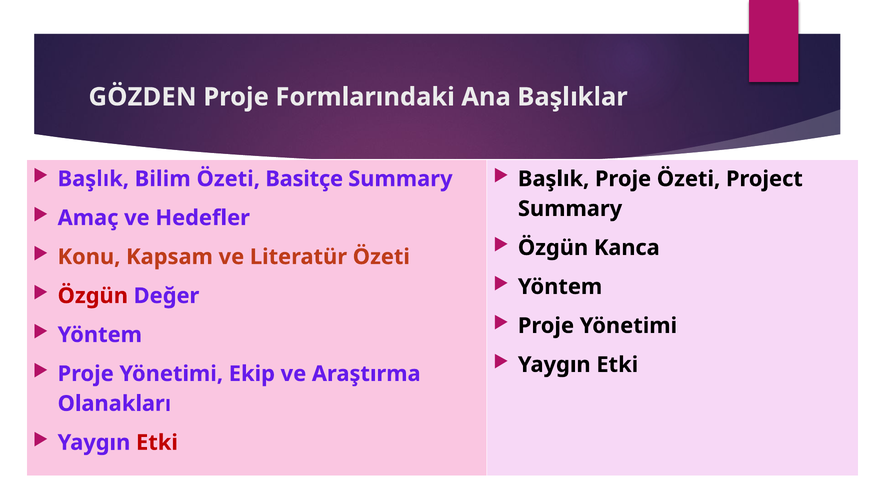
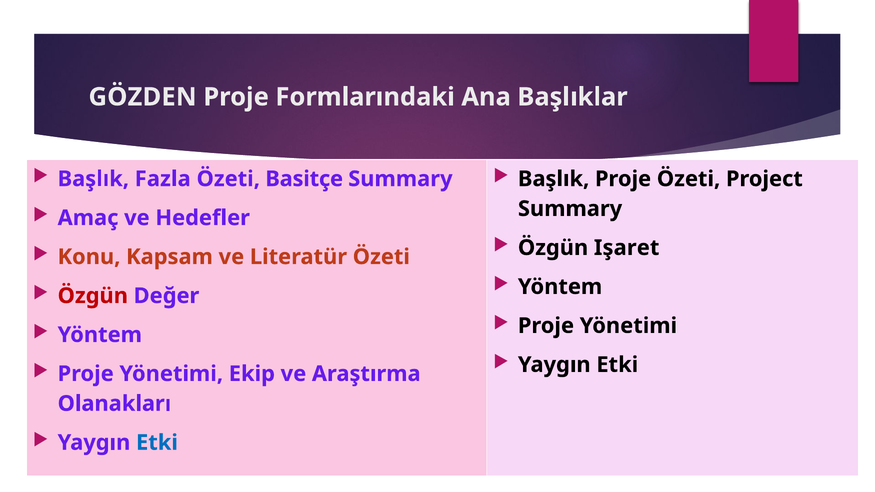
Bilim: Bilim -> Fazla
Kanca: Kanca -> Işaret
Etki at (157, 443) colour: red -> blue
